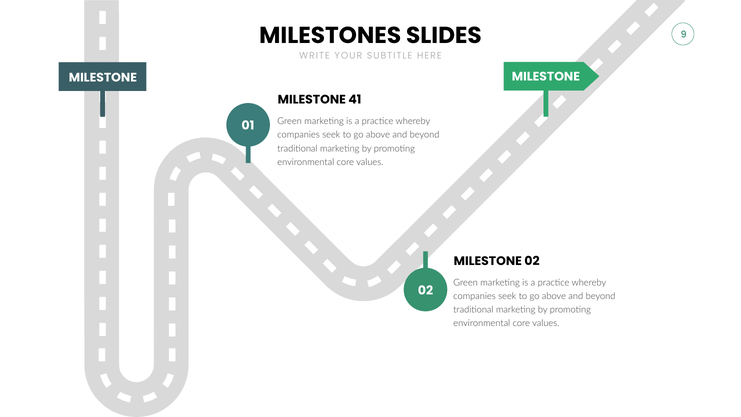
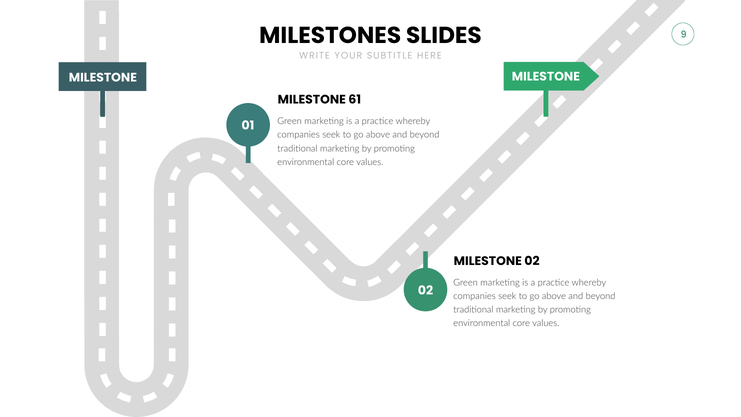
41: 41 -> 61
